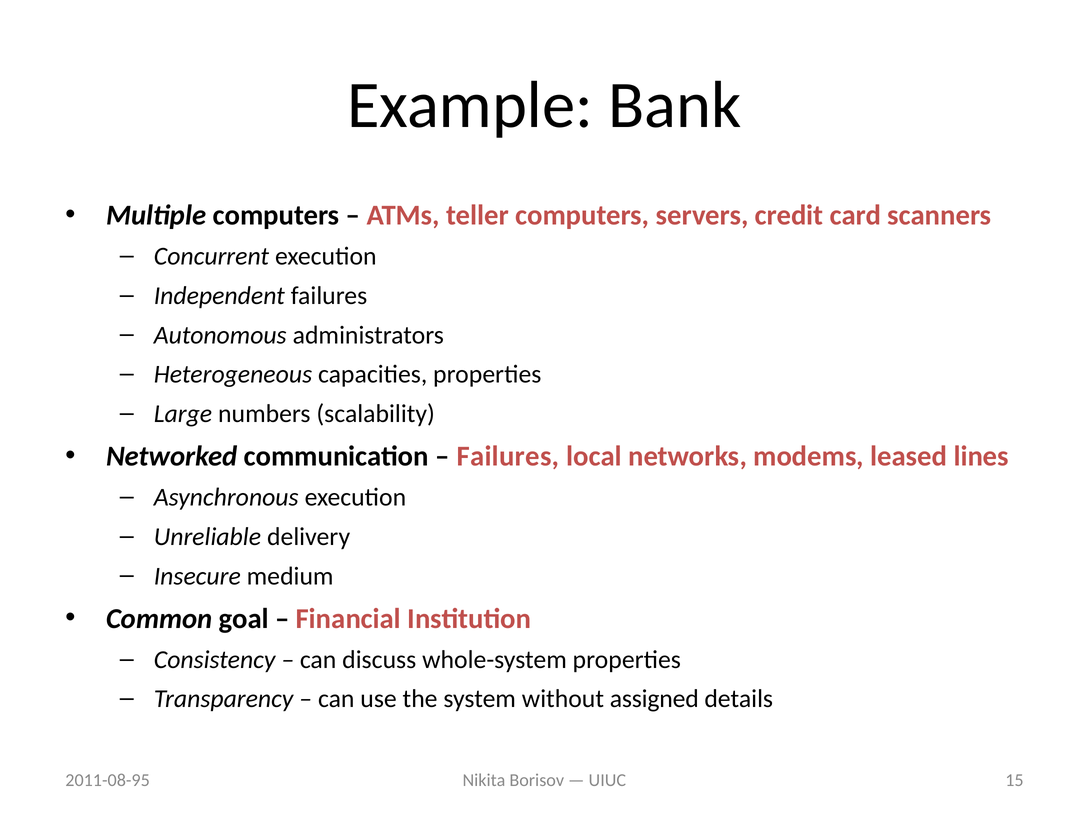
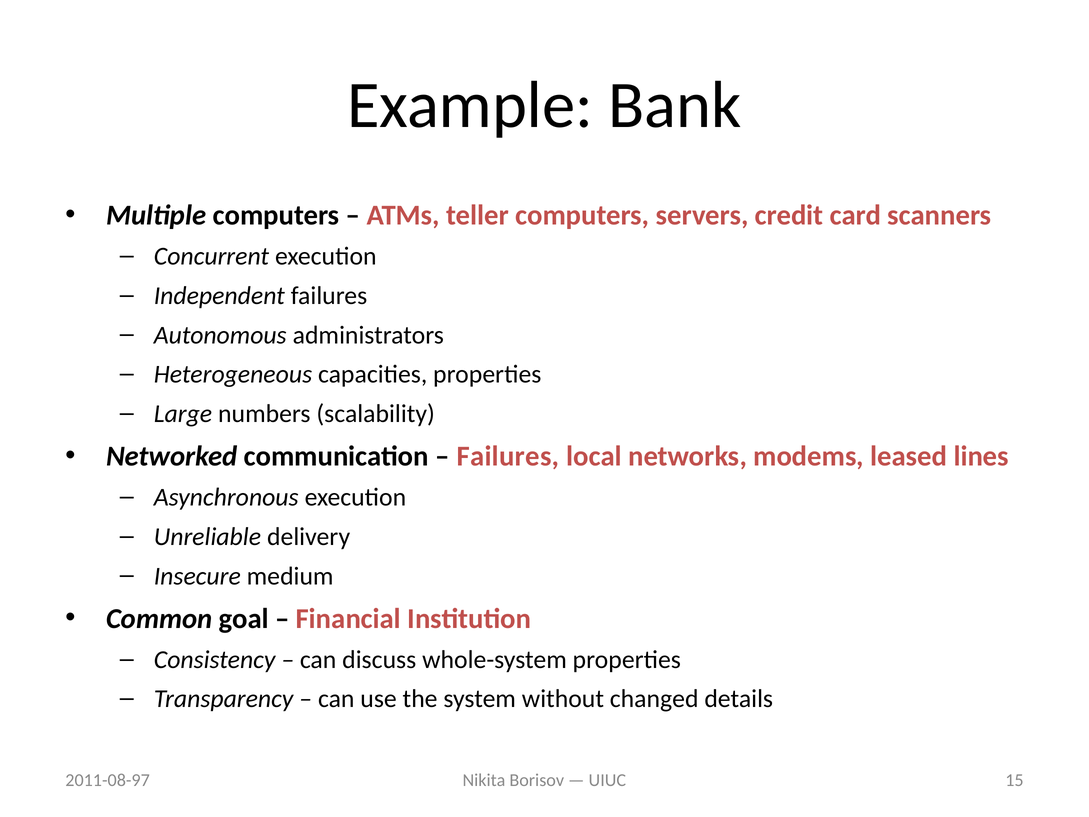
assigned: assigned -> changed
2011-08-95: 2011-08-95 -> 2011-08-97
